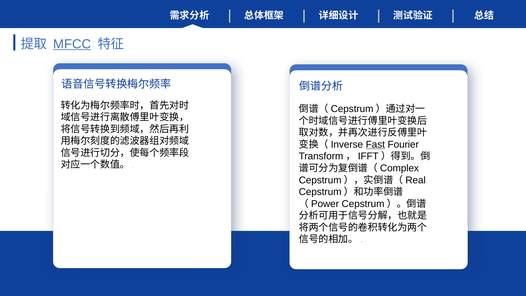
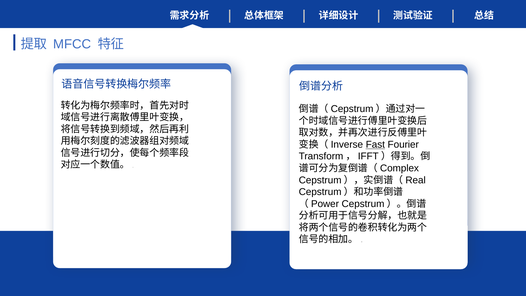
MFCC underline: present -> none
